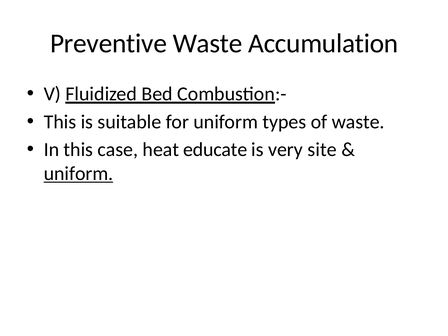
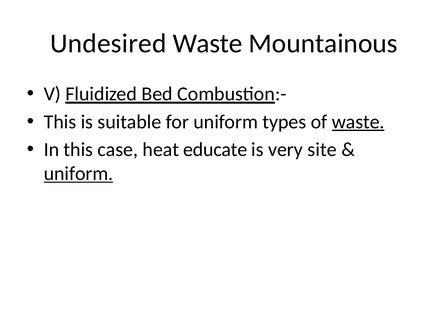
Preventive: Preventive -> Undesired
Accumulation: Accumulation -> Mountainous
waste at (358, 122) underline: none -> present
